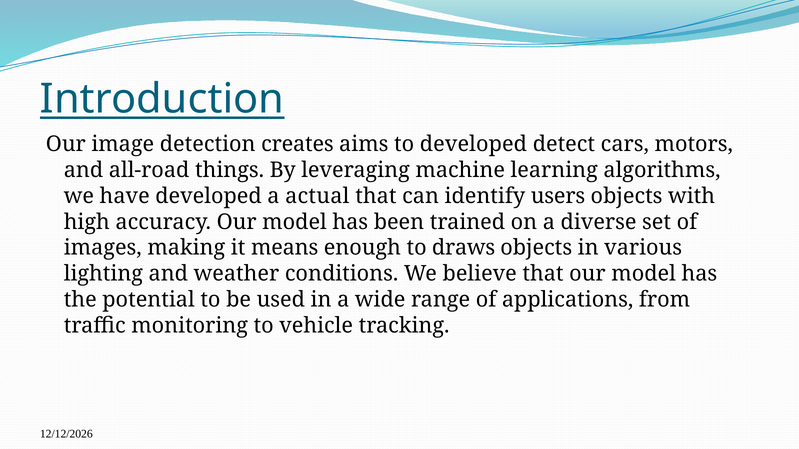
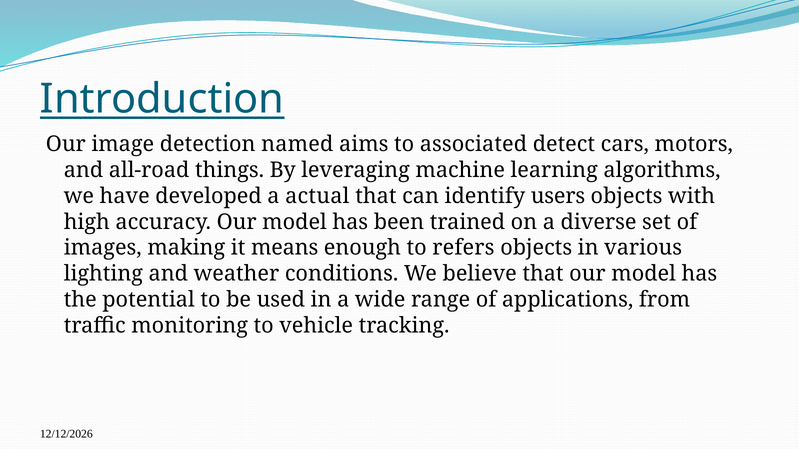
creates: creates -> named
to developed: developed -> associated
draws: draws -> refers
